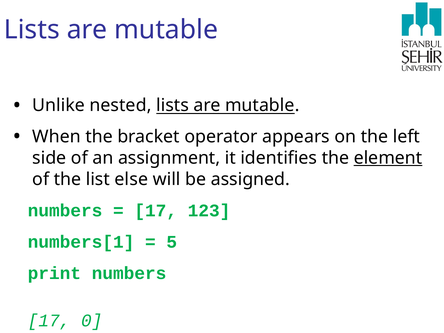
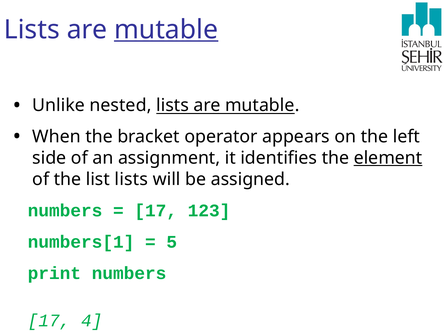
mutable at (166, 30) underline: none -> present
list else: else -> lists
0: 0 -> 4
